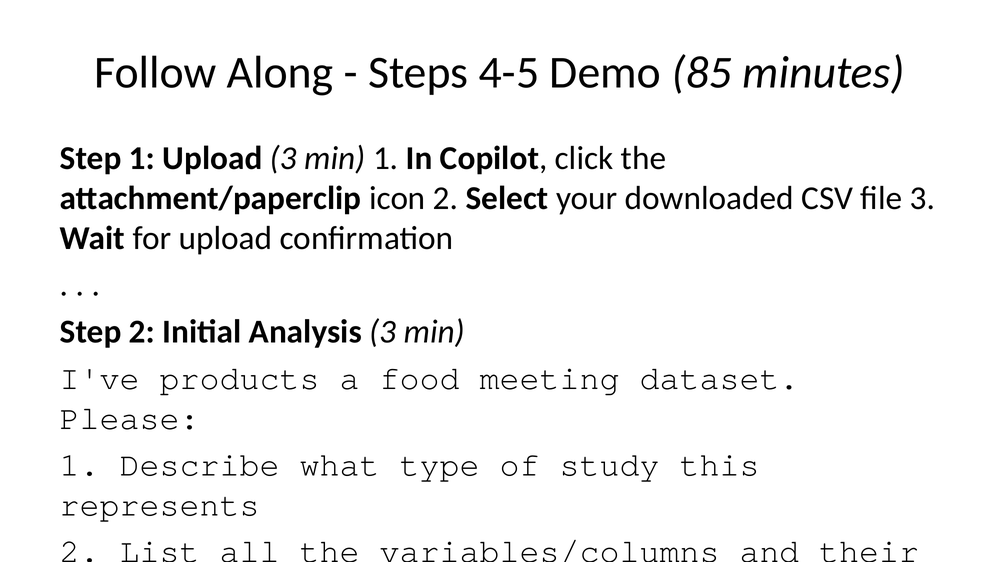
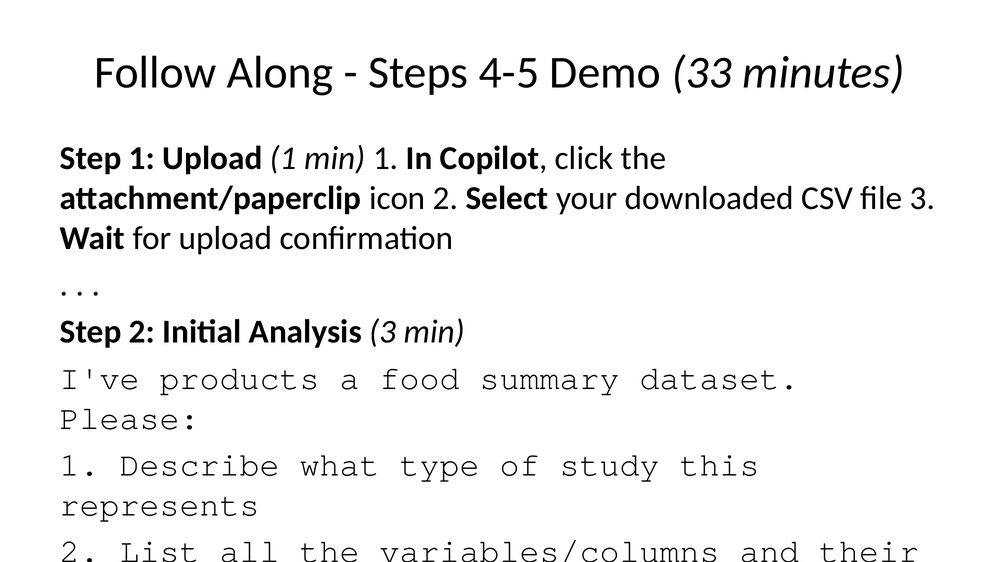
85: 85 -> 33
Upload 3: 3 -> 1
meeting: meeting -> summary
